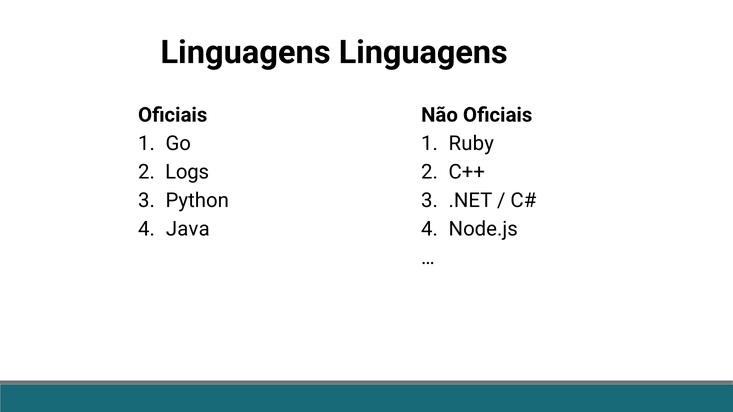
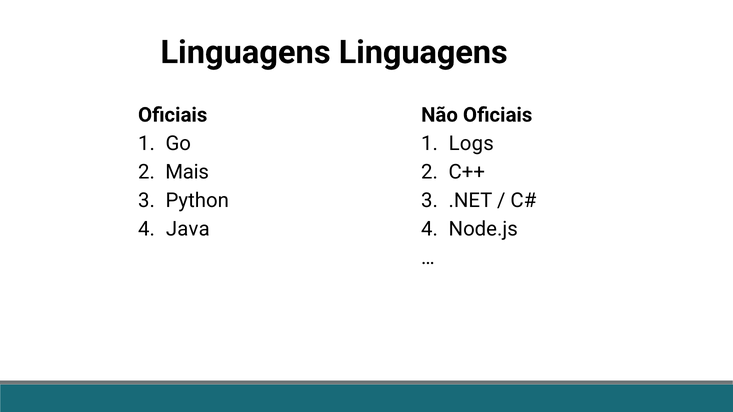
Ruby: Ruby -> Logs
Logs: Logs -> Mais
